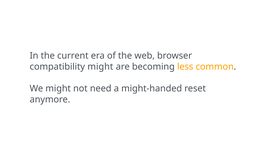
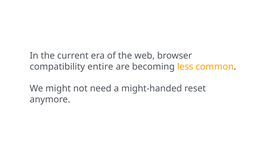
compatibility might: might -> entire
